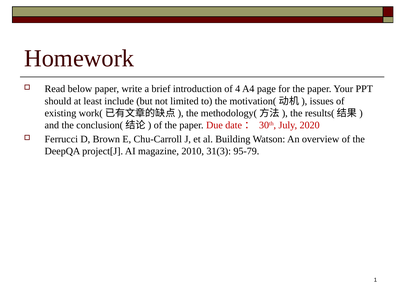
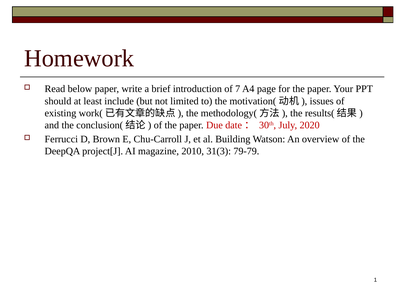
4: 4 -> 7
95-79: 95-79 -> 79-79
